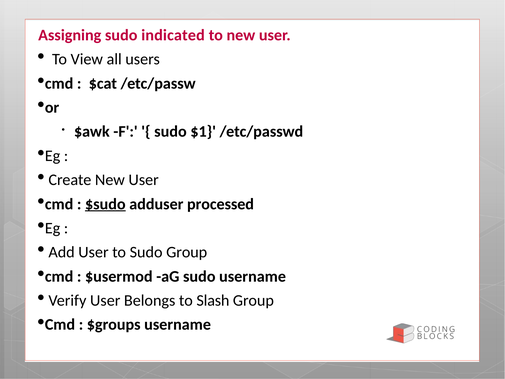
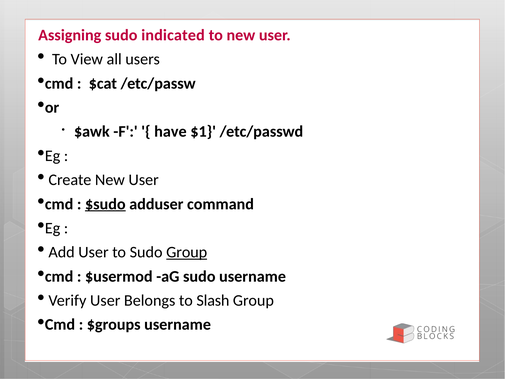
sudo at (170, 132): sudo -> have
processed: processed -> command
Group at (187, 252) underline: none -> present
